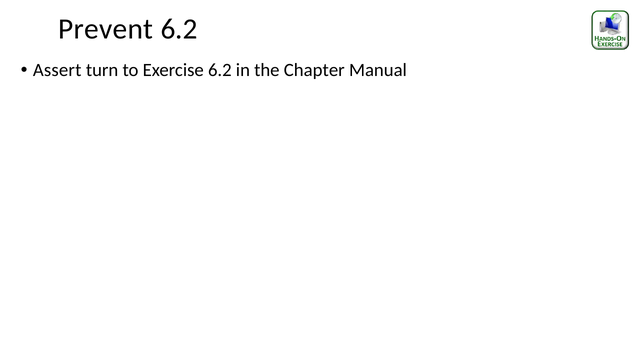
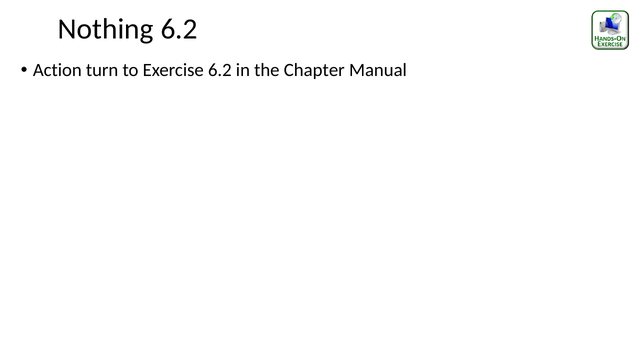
Prevent: Prevent -> Nothing
Assert: Assert -> Action
